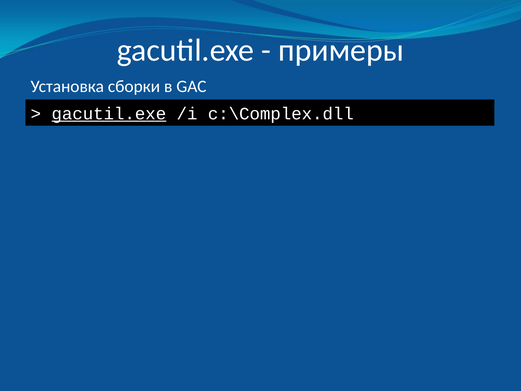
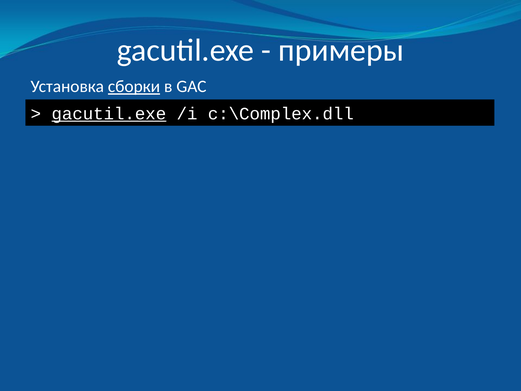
сборки underline: none -> present
